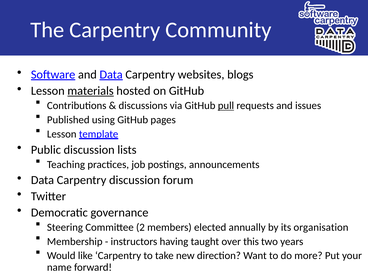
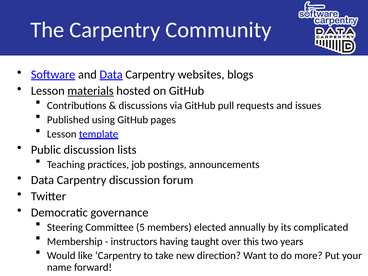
pull underline: present -> none
2: 2 -> 5
organisation: organisation -> complicated
